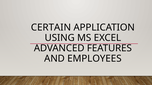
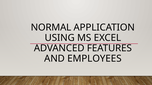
CERTAIN: CERTAIN -> NORMAL
